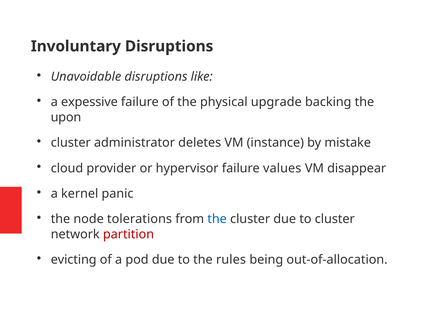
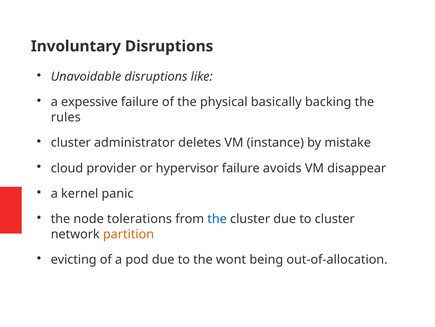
upgrade: upgrade -> basically
upon: upon -> rules
values: values -> avoids
partition colour: red -> orange
rules: rules -> wont
